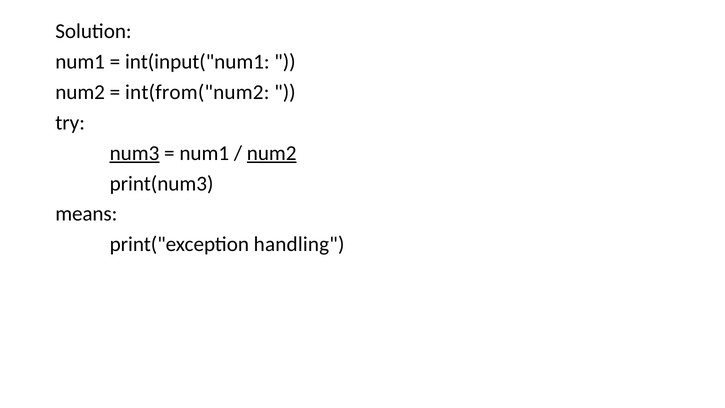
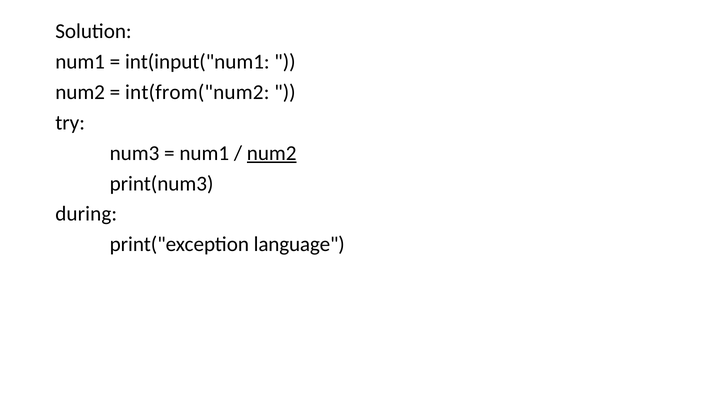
num3 underline: present -> none
means: means -> during
handling: handling -> language
